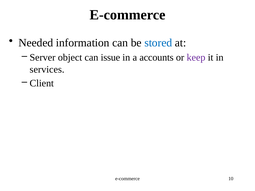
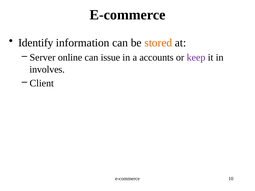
Needed: Needed -> Identify
stored colour: blue -> orange
object: object -> online
services: services -> involves
